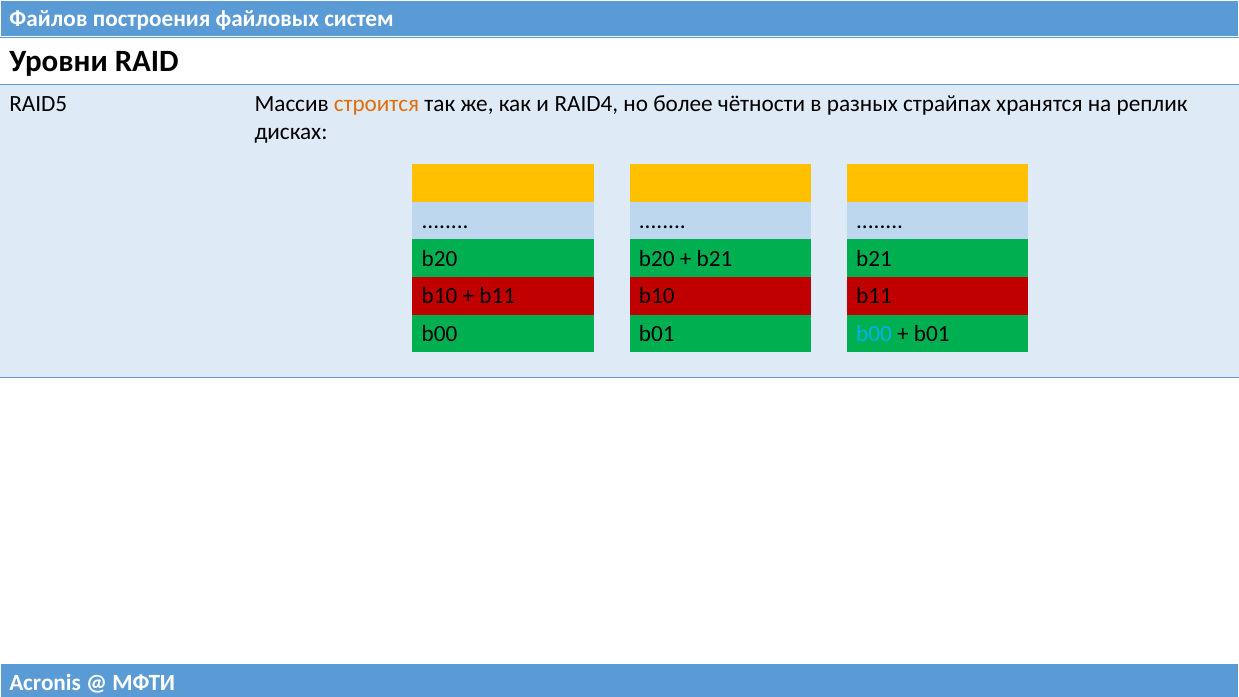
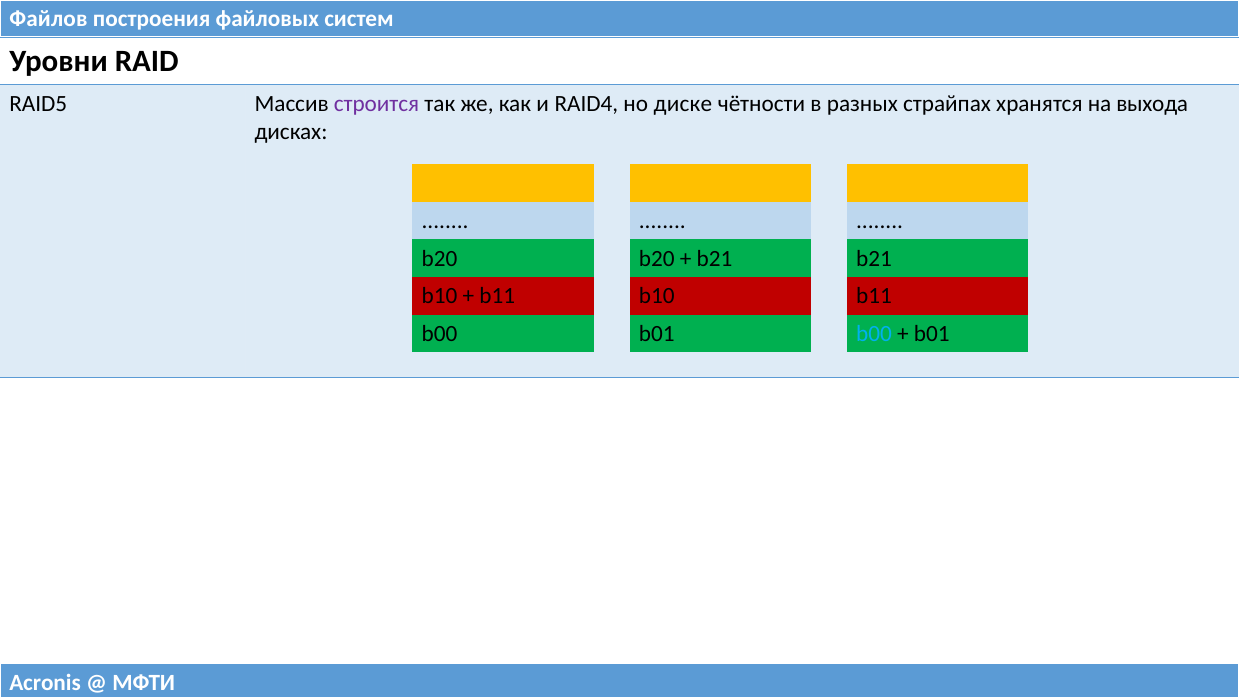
строится colour: orange -> purple
более: более -> диске
реплик: реплик -> выхода
